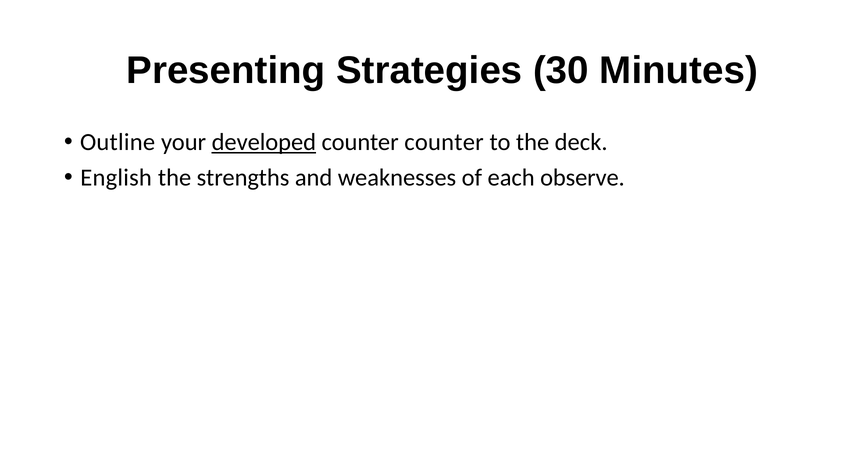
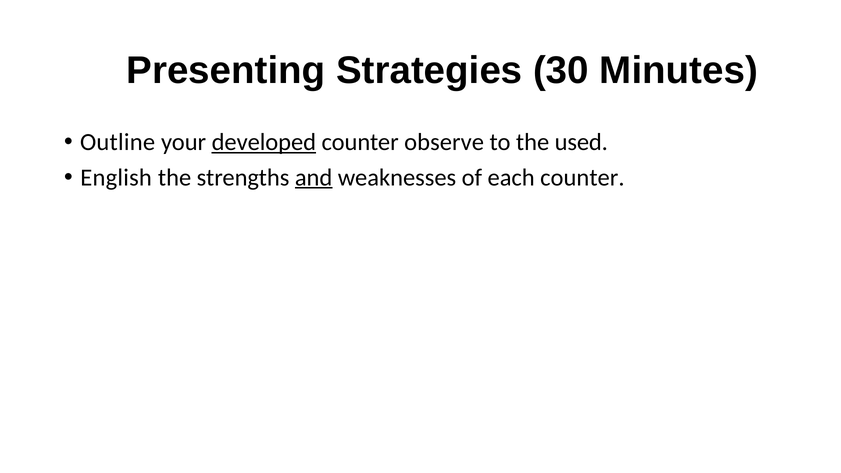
counter counter: counter -> observe
deck: deck -> used
and underline: none -> present
each observe: observe -> counter
